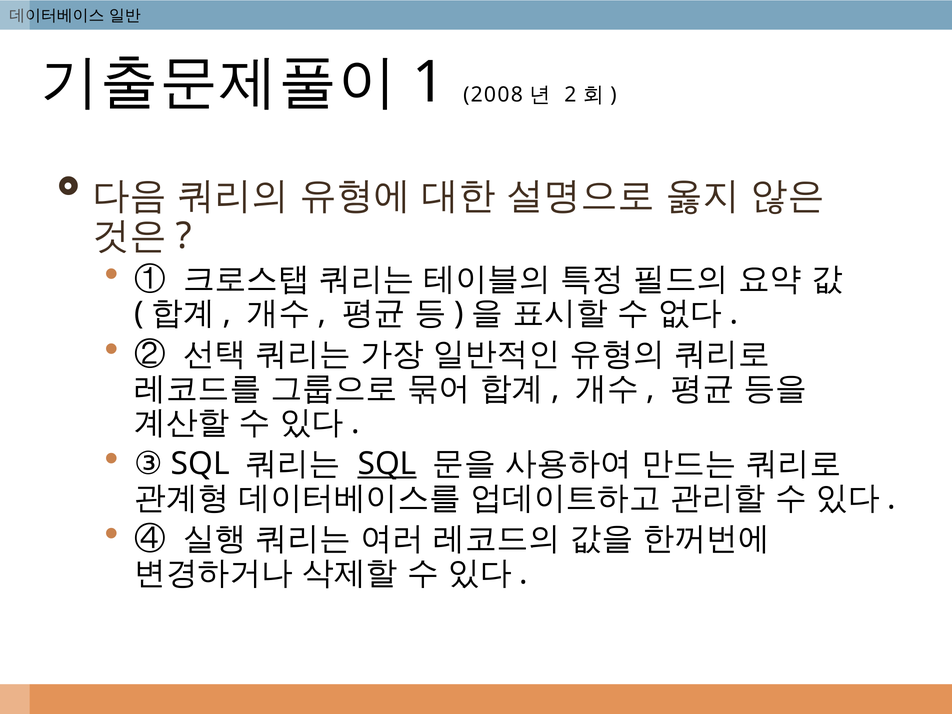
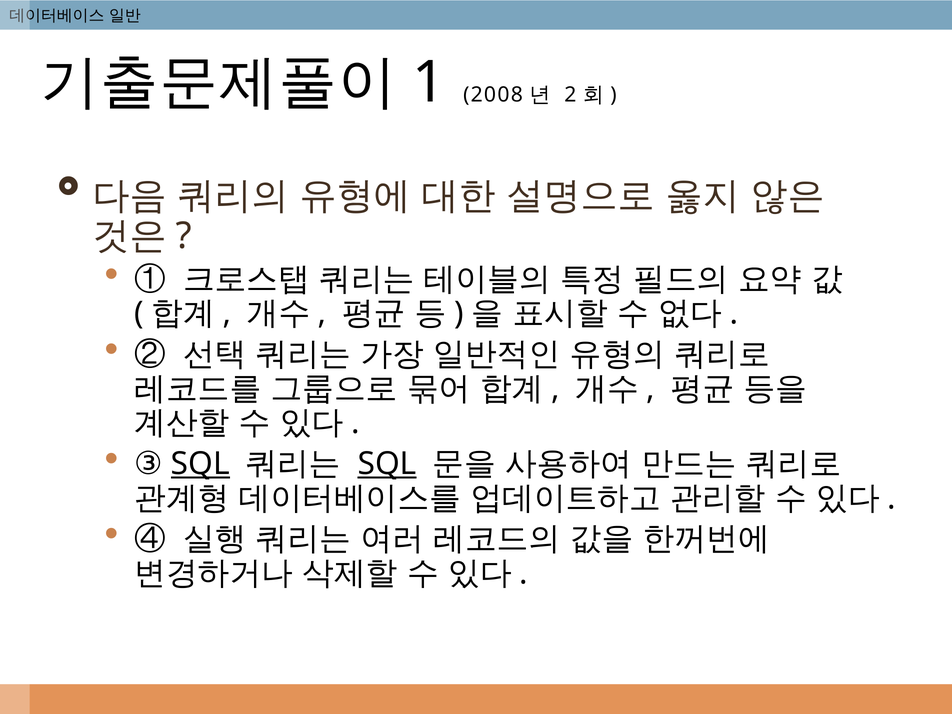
SQL at (200, 464) underline: none -> present
